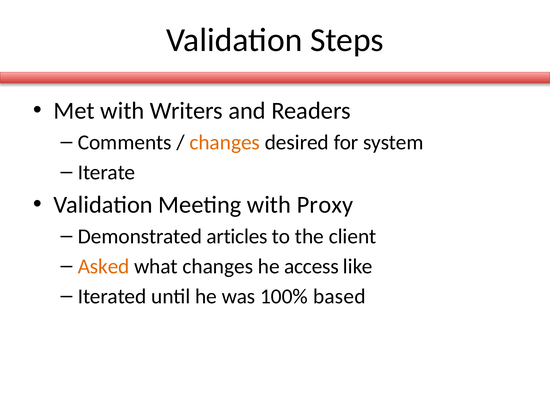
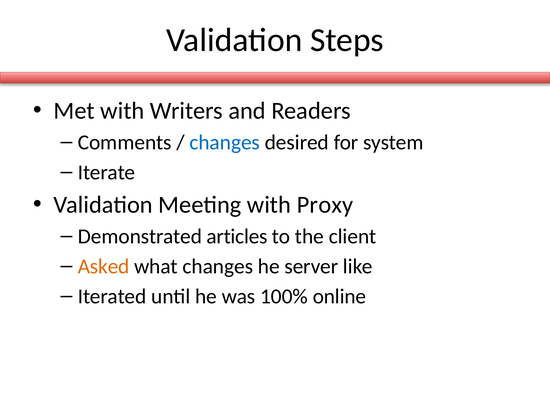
changes at (225, 143) colour: orange -> blue
access: access -> server
based: based -> online
